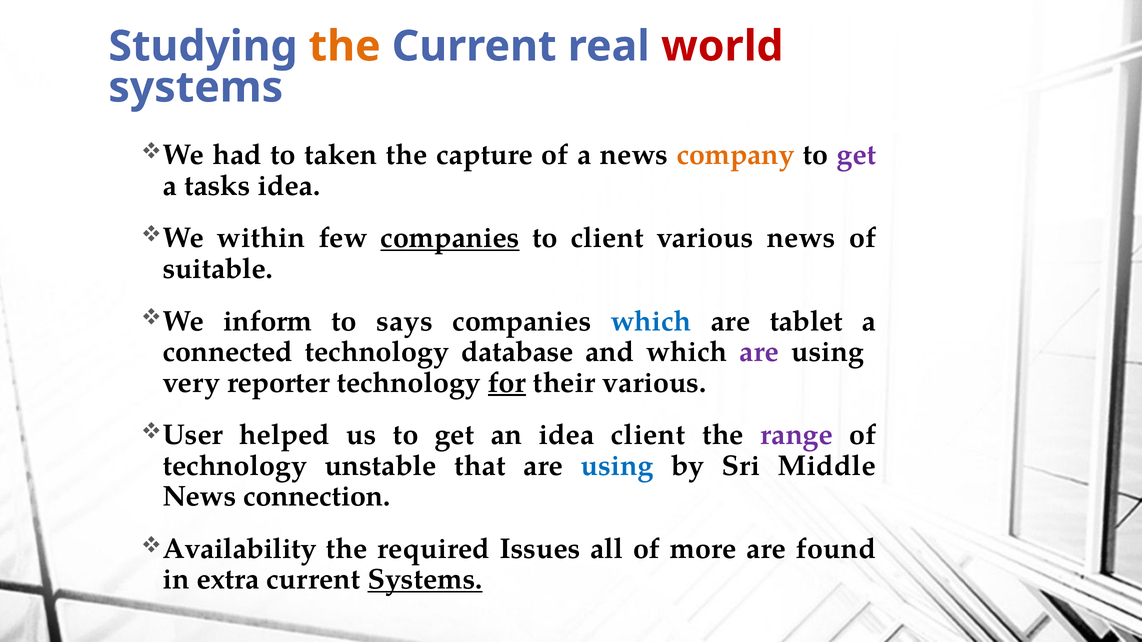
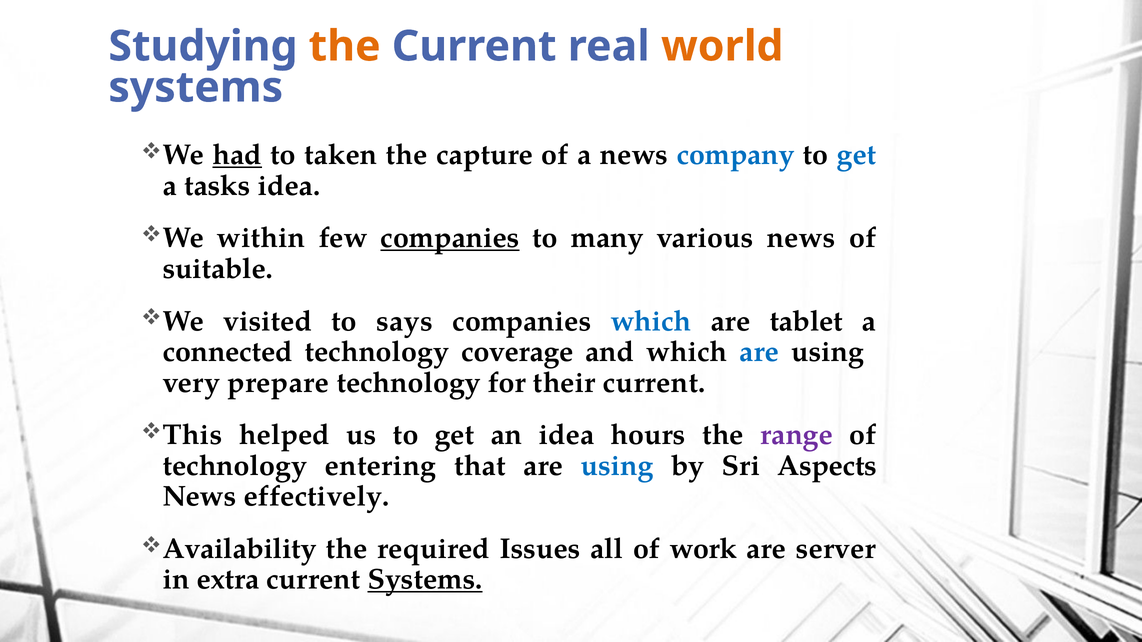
world colour: red -> orange
had underline: none -> present
company colour: orange -> blue
get at (856, 155) colour: purple -> blue
to client: client -> many
inform: inform -> visited
database: database -> coverage
are at (759, 352) colour: purple -> blue
reporter: reporter -> prepare
for underline: present -> none
their various: various -> current
User: User -> This
idea client: client -> hours
unstable: unstable -> entering
Middle: Middle -> Aspects
connection: connection -> effectively
more: more -> work
found: found -> server
